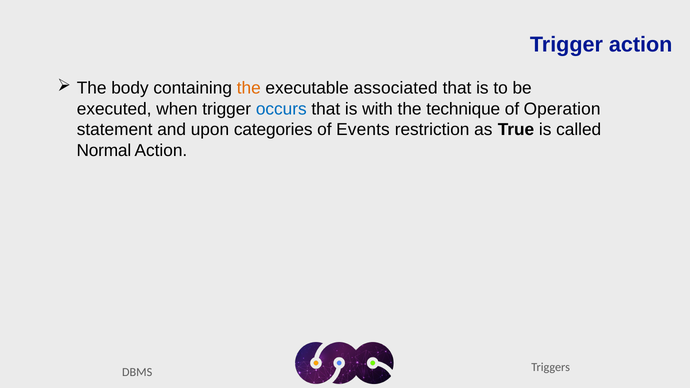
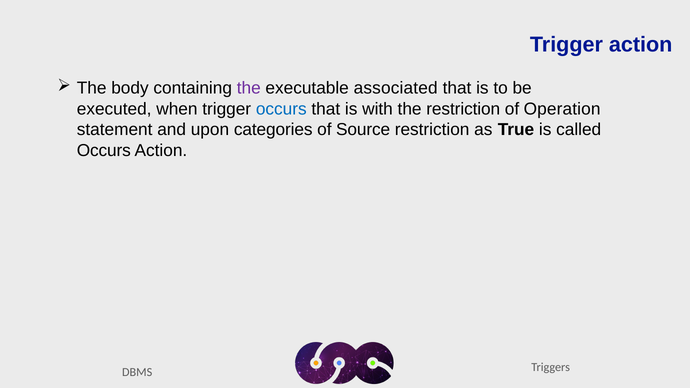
the at (249, 88) colour: orange -> purple
the technique: technique -> restriction
Events: Events -> Source
Normal at (104, 150): Normal -> Occurs
